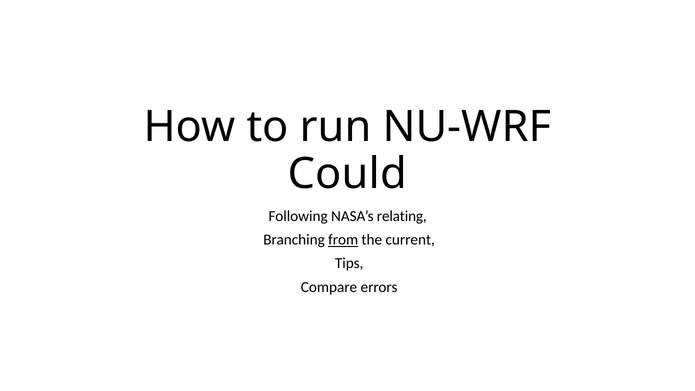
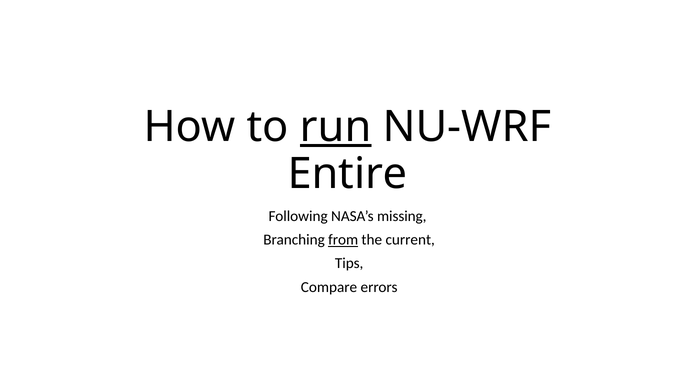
run underline: none -> present
Could: Could -> Entire
relating: relating -> missing
